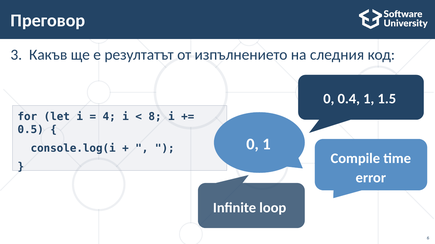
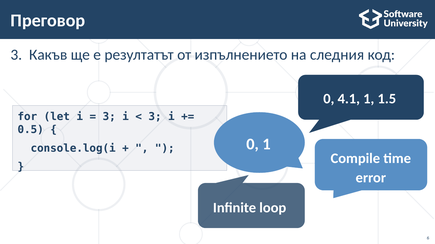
0.4: 0.4 -> 4.1
4 at (109, 117): 4 -> 3
8 at (155, 117): 8 -> 3
